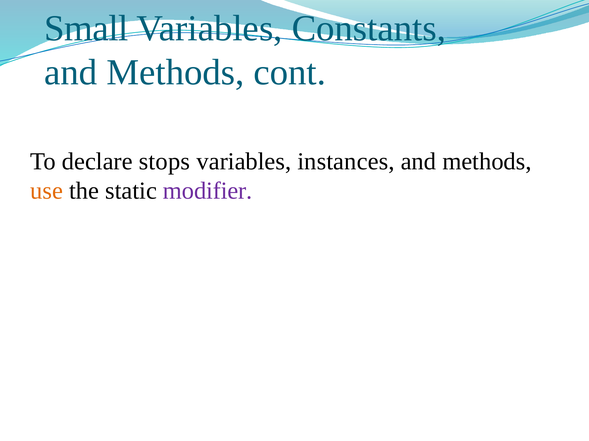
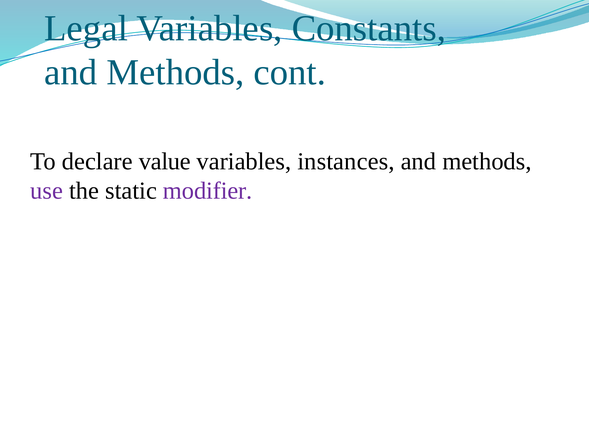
Small: Small -> Legal
stops: stops -> value
use colour: orange -> purple
